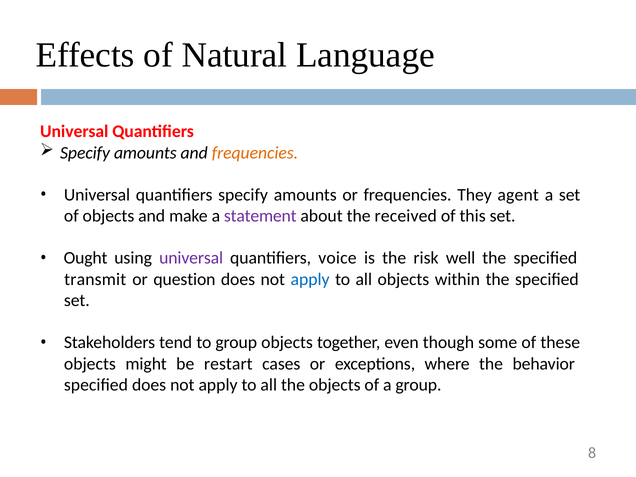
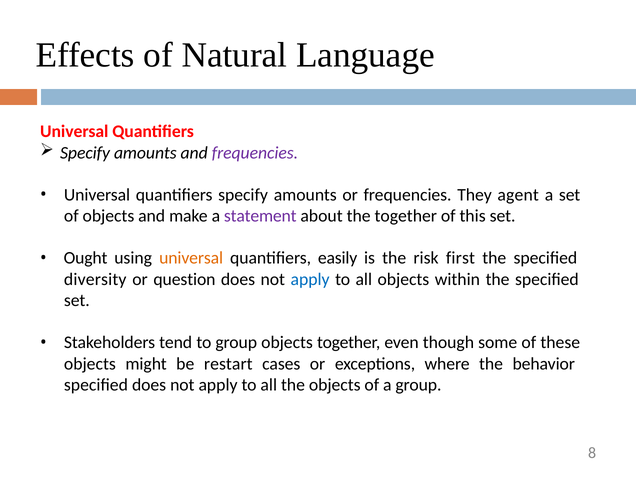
frequencies at (255, 153) colour: orange -> purple
the received: received -> together
universal at (191, 258) colour: purple -> orange
voice: voice -> easily
well: well -> first
transmit: transmit -> diversity
